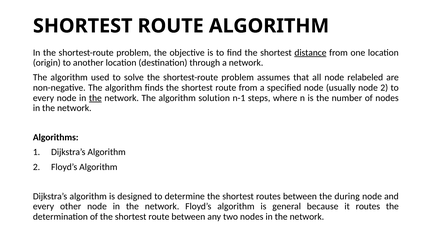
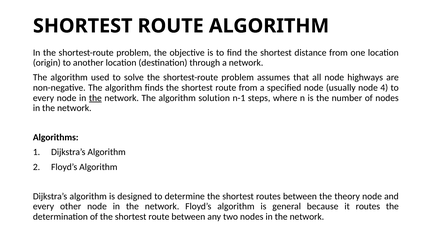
distance underline: present -> none
relabeled: relabeled -> highways
node 2: 2 -> 4
during: during -> theory
